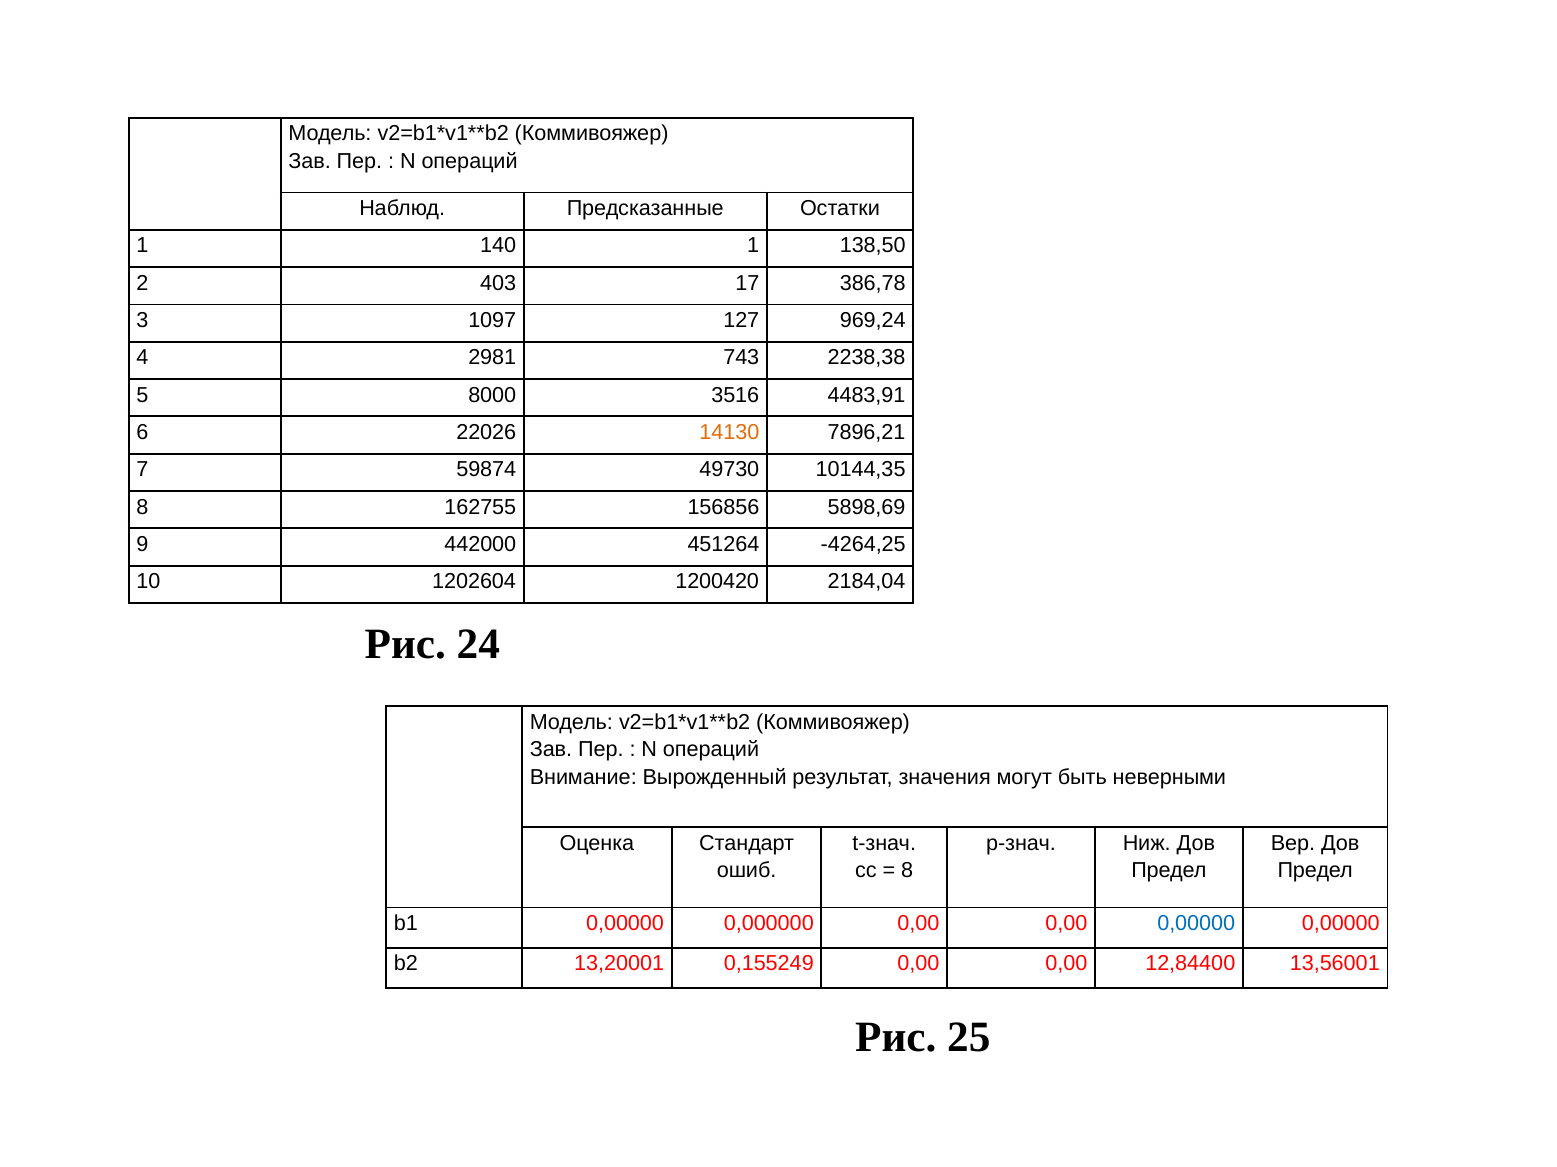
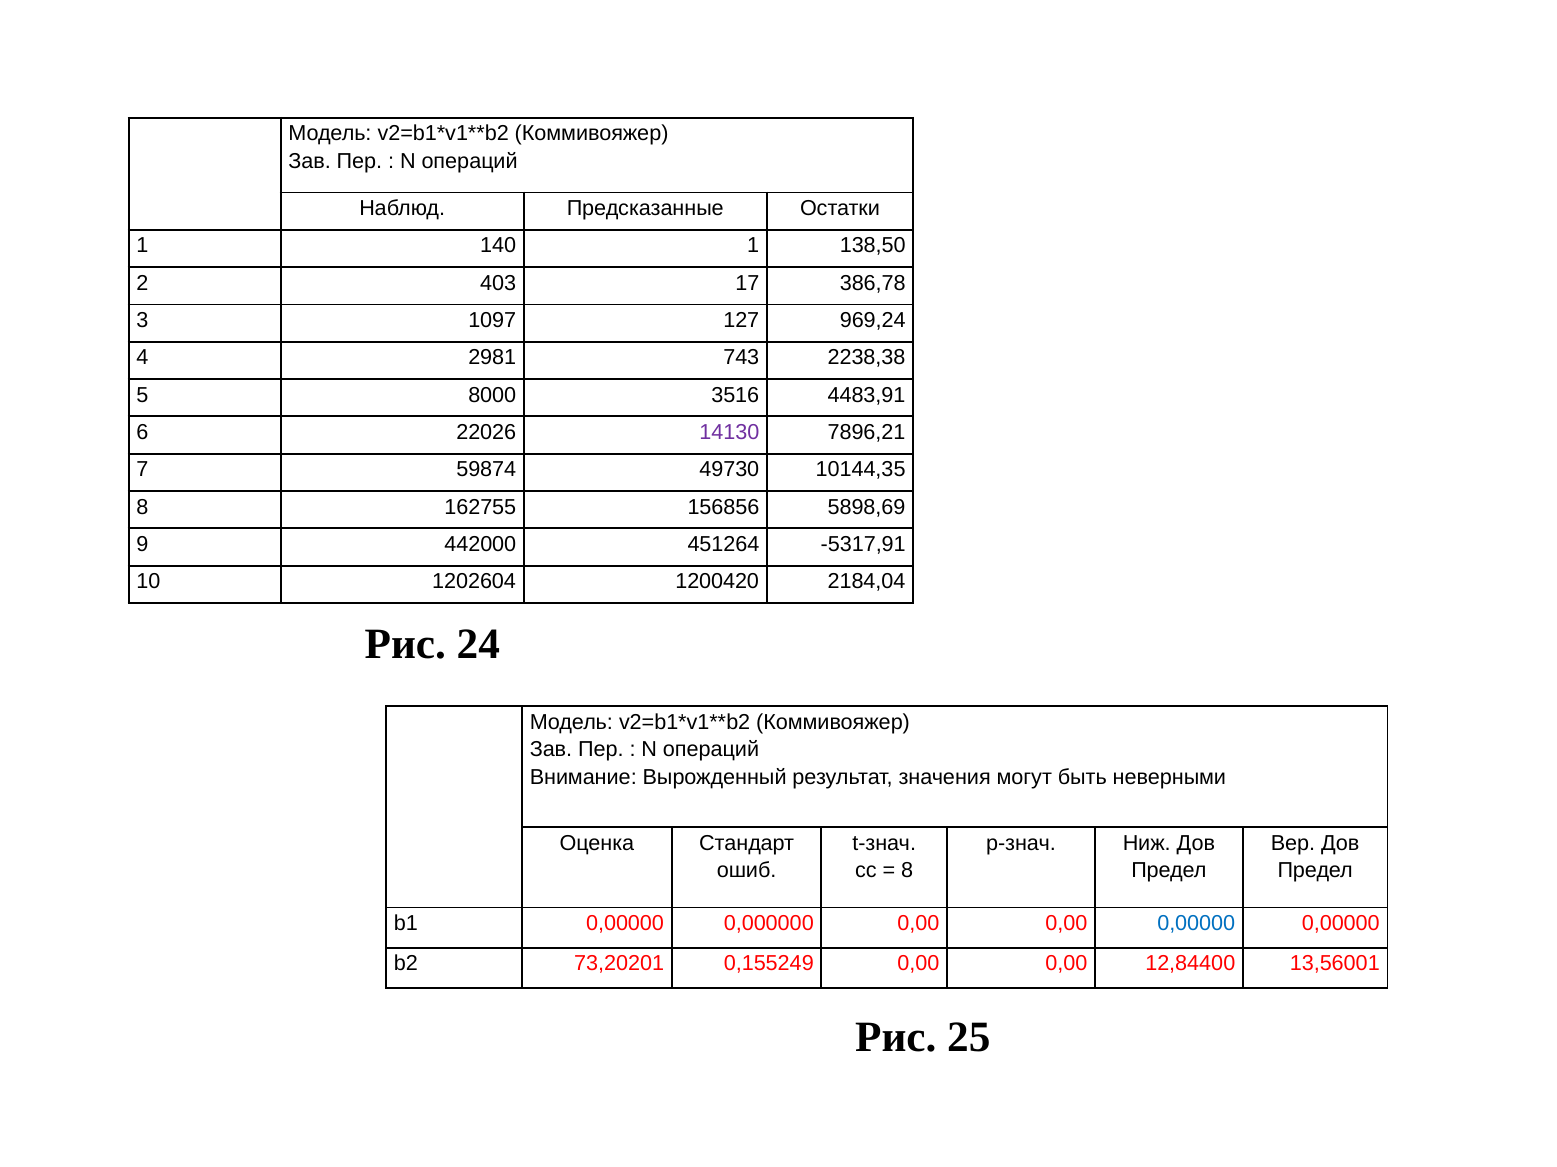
14130 colour: orange -> purple
-4264,25: -4264,25 -> -5317,91
13,20001: 13,20001 -> 73,20201
